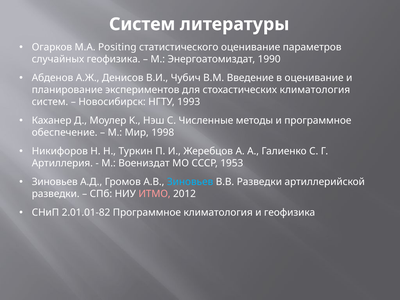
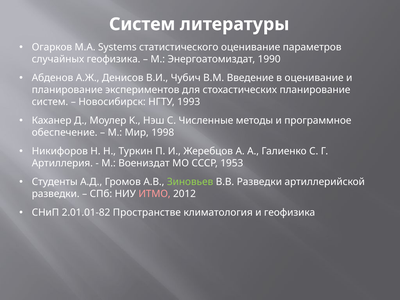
Positing: Positing -> Systems
стохастических климатология: климатология -> планирование
Зиновьев at (55, 182): Зиновьев -> Студенты
Зиновьев at (190, 182) colour: light blue -> light green
2.01.01-82 Программное: Программное -> Пространстве
